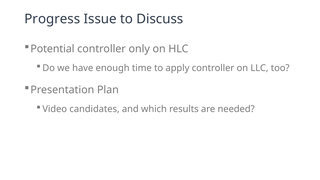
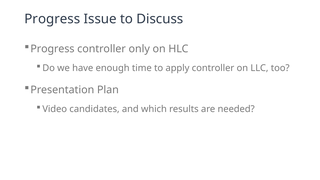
Potential at (52, 49): Potential -> Progress
